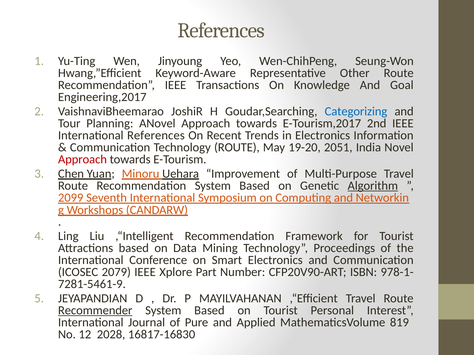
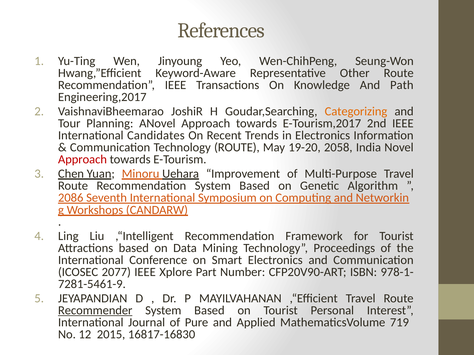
Goal: Goal -> Path
Categorizing colour: blue -> orange
International References: References -> Candidates
2051: 2051 -> 2058
Algorithm underline: present -> none
2099: 2099 -> 2086
2079: 2079 -> 2077
819: 819 -> 719
2028: 2028 -> 2015
